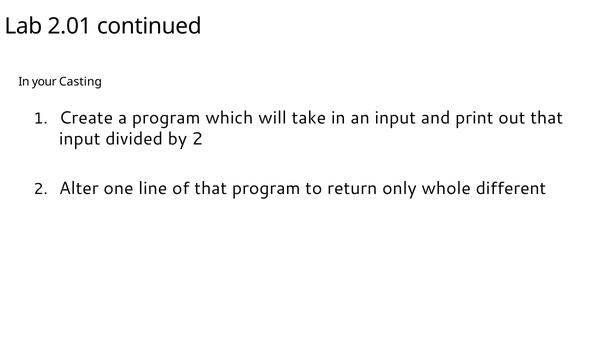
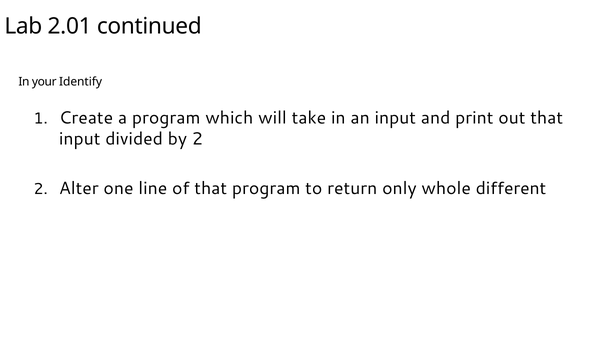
Casting: Casting -> Identify
